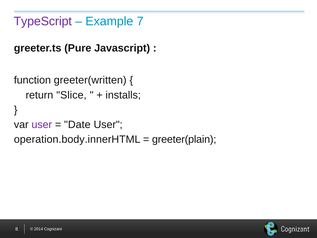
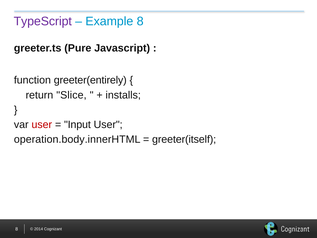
Example 7: 7 -> 8
greeter(written: greeter(written -> greeter(entirely
user at (42, 125) colour: purple -> red
Date: Date -> Input
greeter(plain: greeter(plain -> greeter(itself
